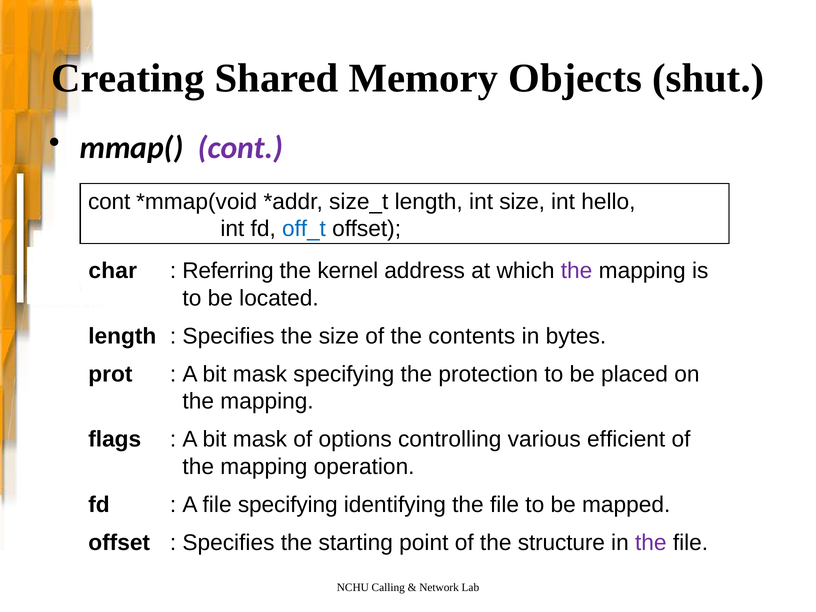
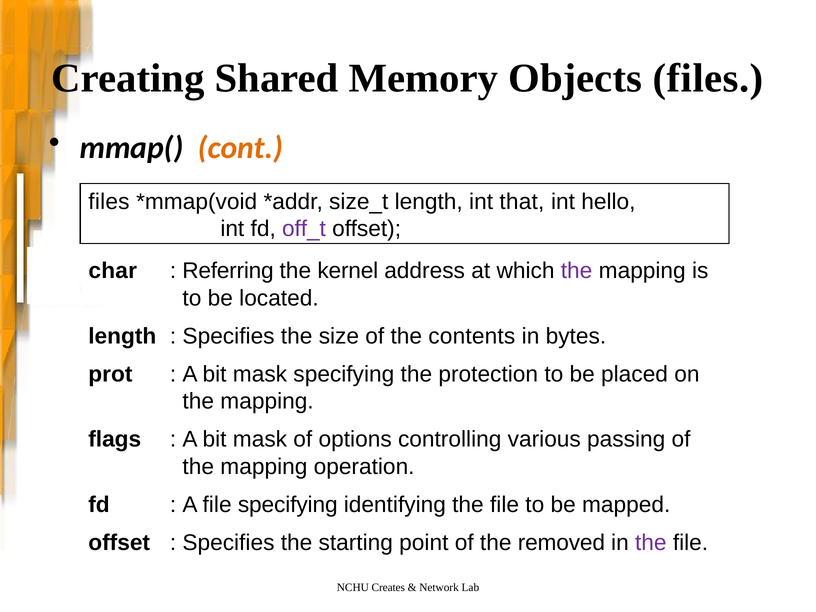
Objects shut: shut -> files
cont at (241, 148) colour: purple -> orange
cont at (109, 202): cont -> files
int size: size -> that
off_t colour: blue -> purple
efficient: efficient -> passing
structure: structure -> removed
Calling: Calling -> Creates
